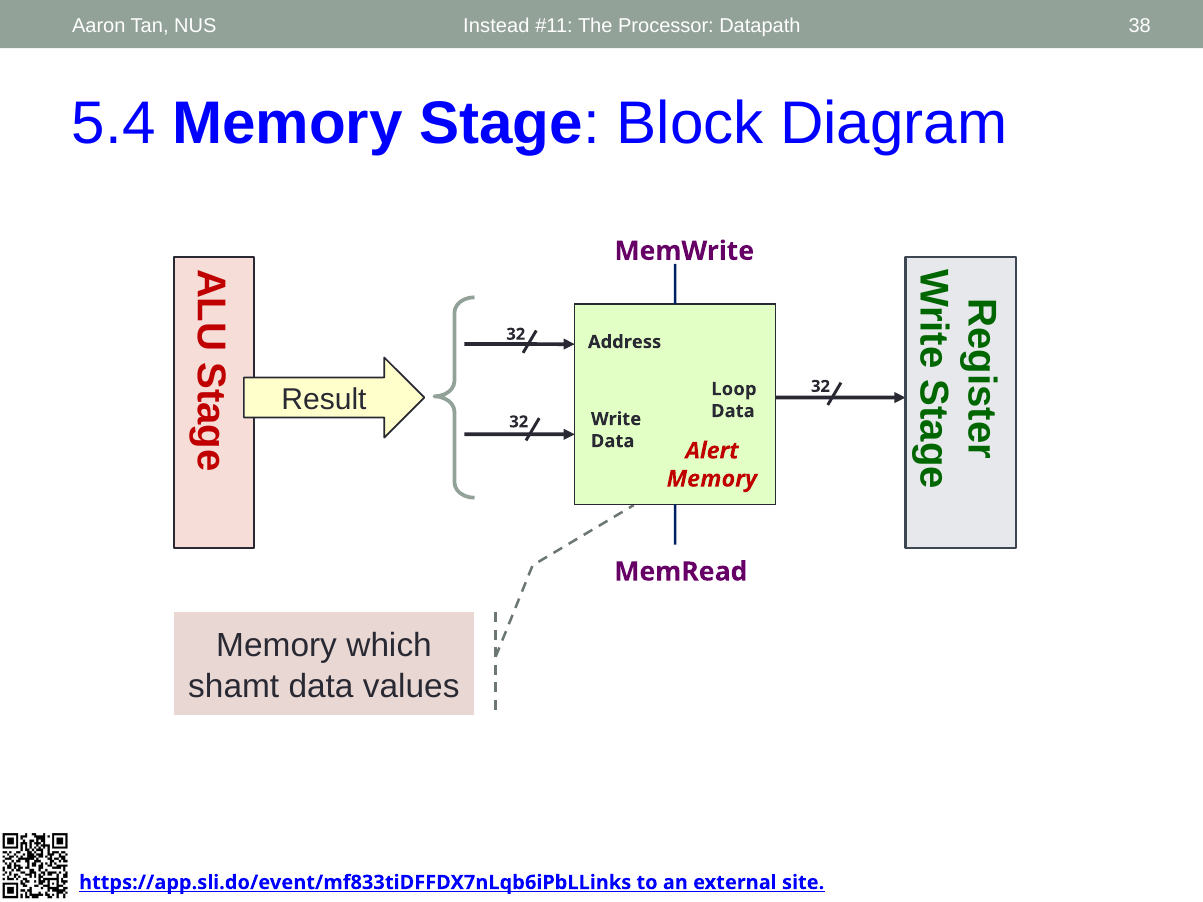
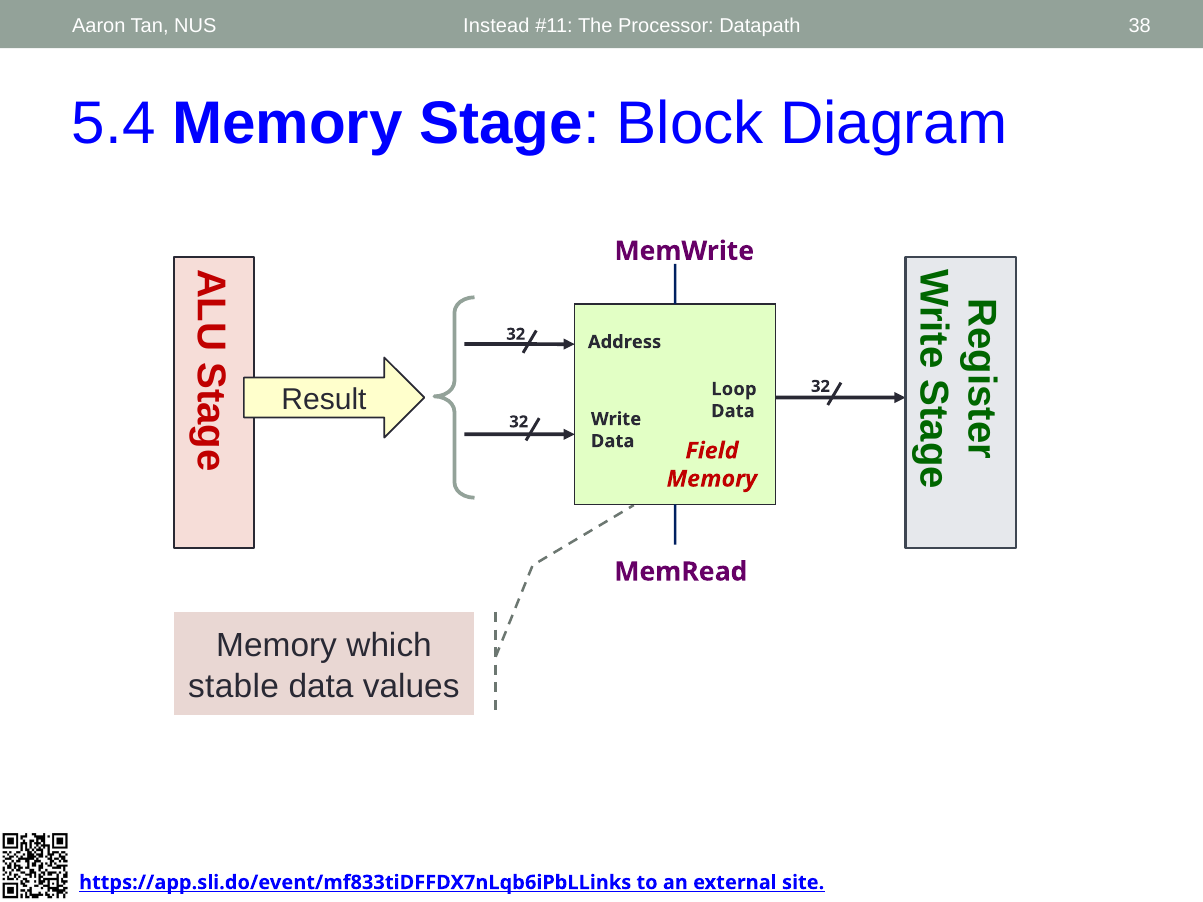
Alert: Alert -> Field
shamt: shamt -> stable
